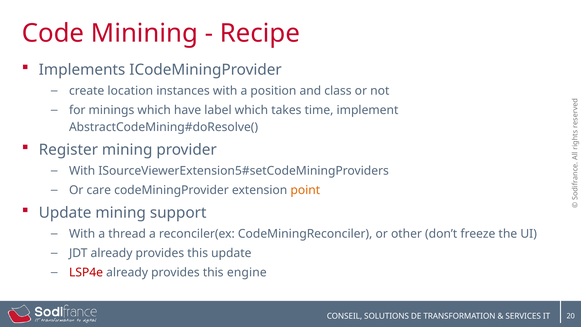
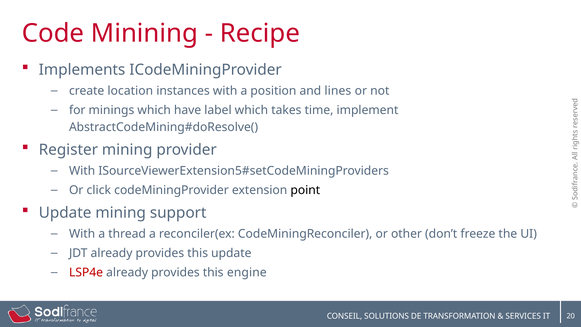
class: class -> lines
care: care -> click
point colour: orange -> black
